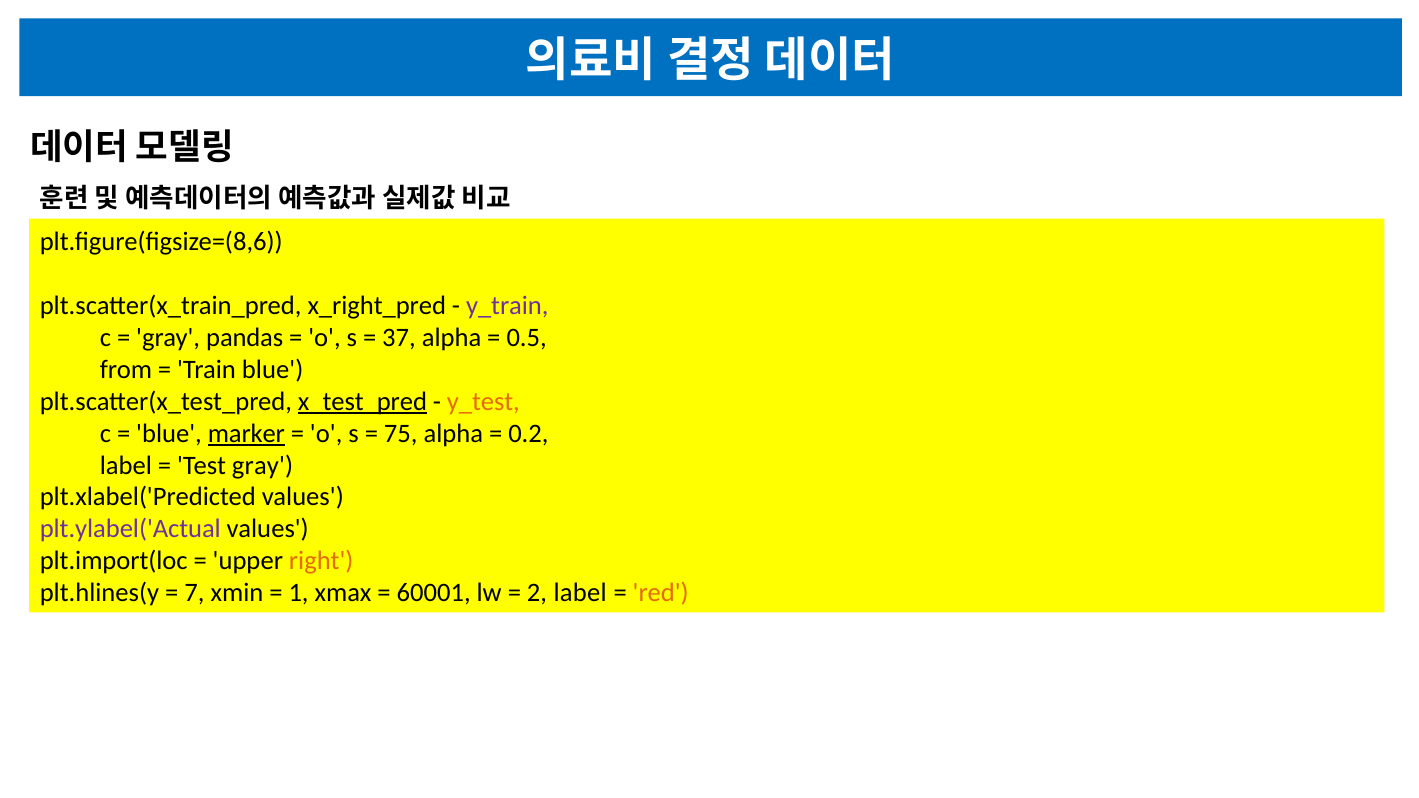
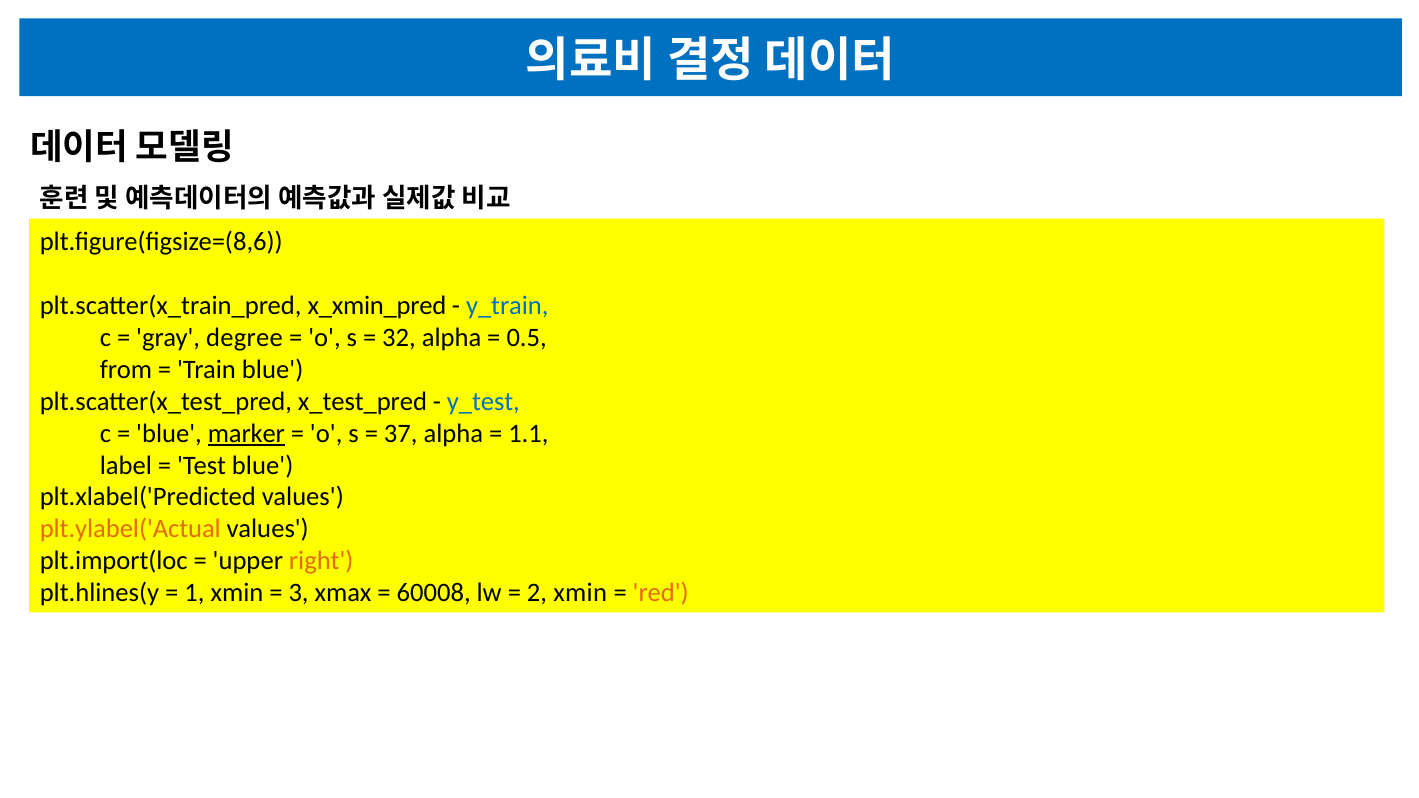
x_right_pred: x_right_pred -> x_xmin_pred
y_train colour: purple -> blue
pandas: pandas -> degree
37: 37 -> 32
x_test_pred underline: present -> none
y_test colour: orange -> blue
75: 75 -> 37
0.2: 0.2 -> 1.1
Test gray: gray -> blue
plt.ylabel('Actual colour: purple -> orange
7: 7 -> 1
1: 1 -> 3
60001: 60001 -> 60008
2 label: label -> xmin
